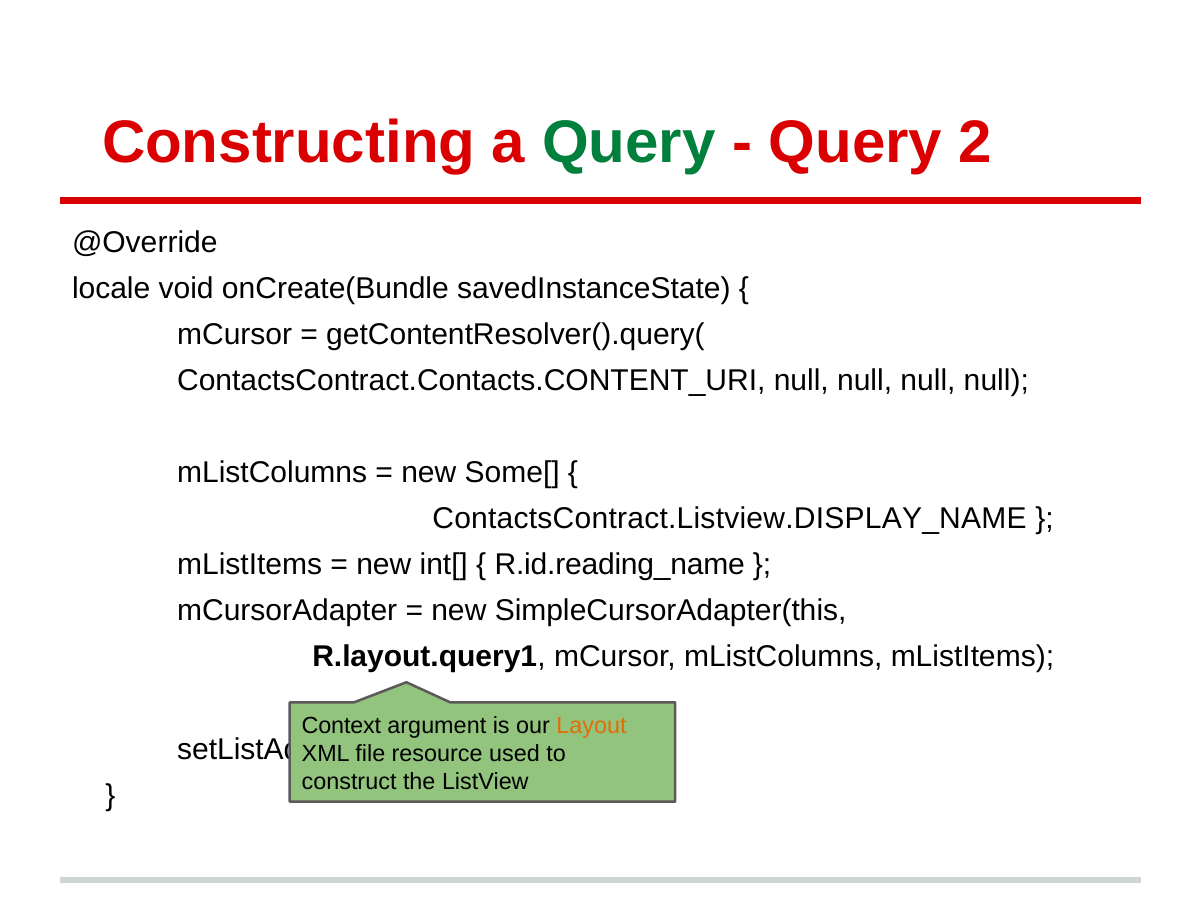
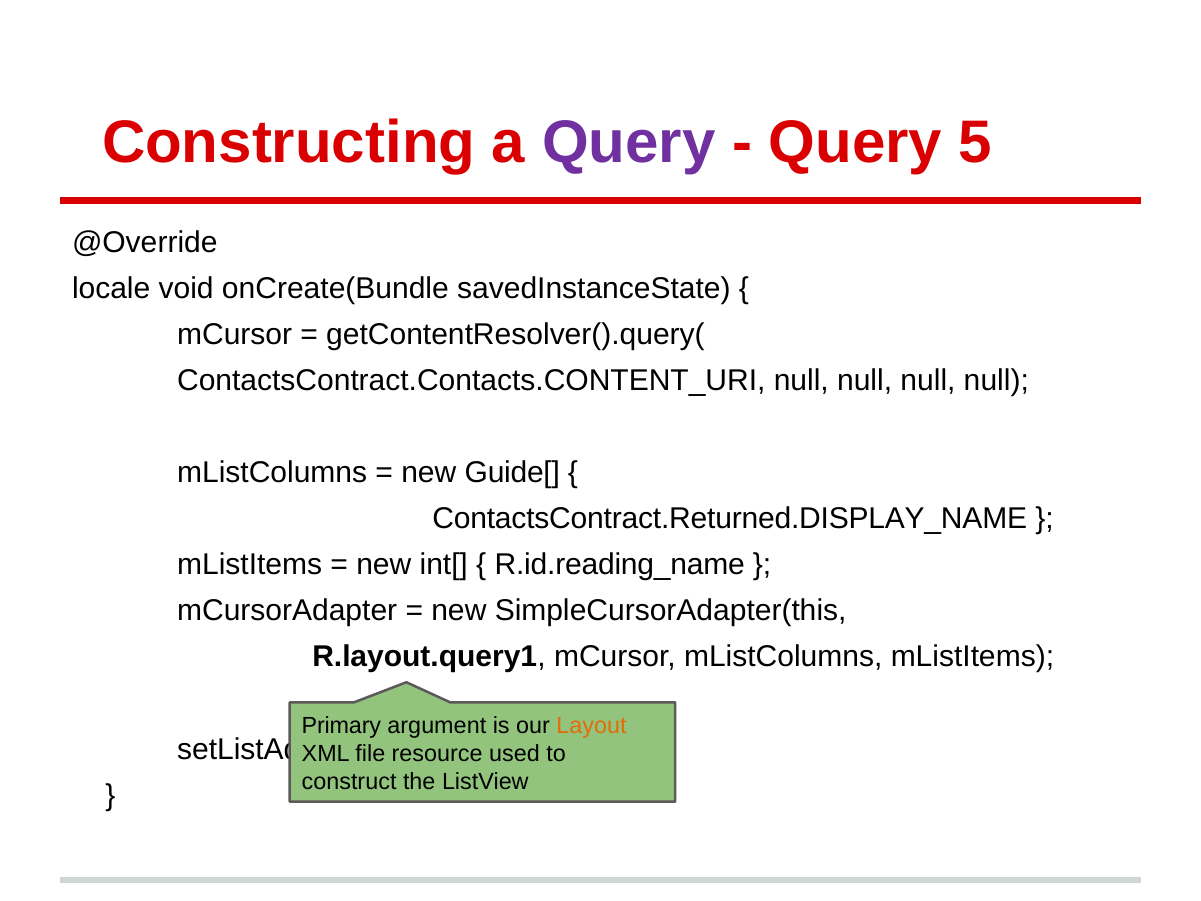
Query at (629, 142) colour: green -> purple
2: 2 -> 5
Some[: Some[ -> Guide[
ContactsContract.Listview.DISPLAY_NAME: ContactsContract.Listview.DISPLAY_NAME -> ContactsContract.Returned.DISPLAY_NAME
Context: Context -> Primary
